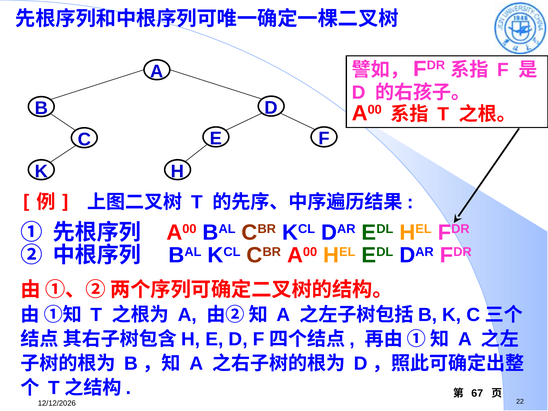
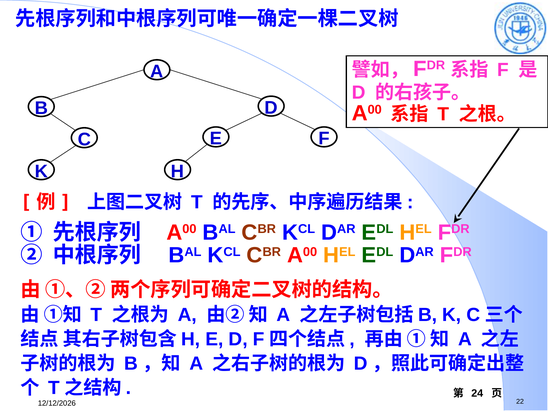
67: 67 -> 24
